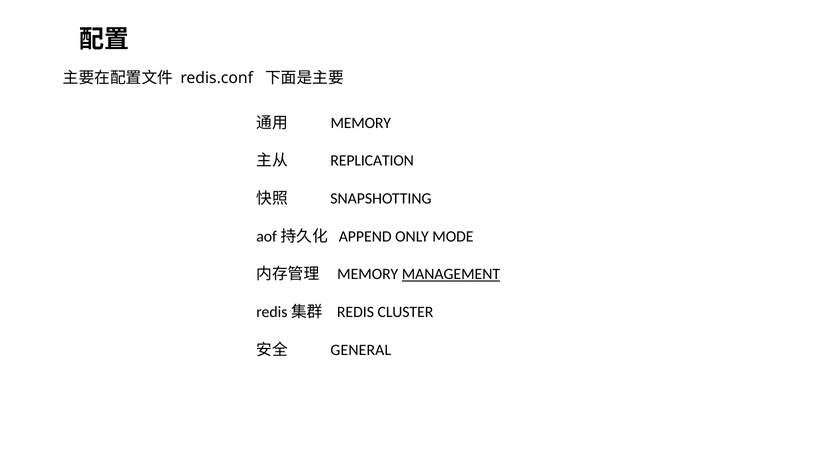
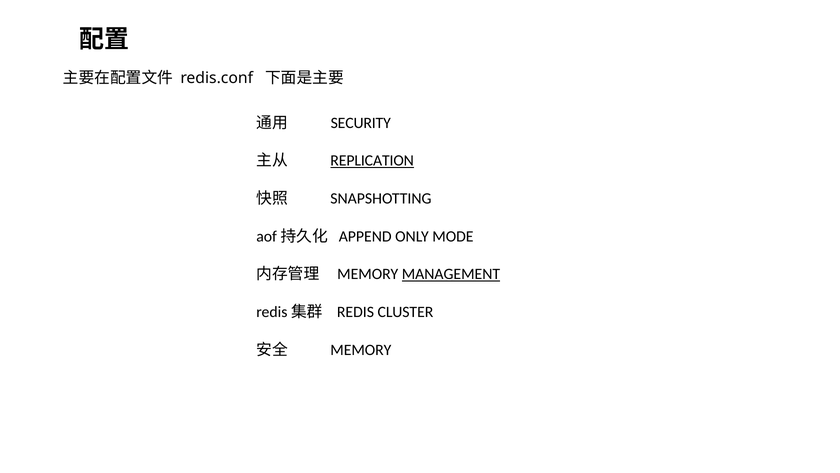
MEMORY at (361, 123): MEMORY -> SECURITY
REPLICATION underline: none -> present
GENERAL at (361, 350): GENERAL -> MEMORY
